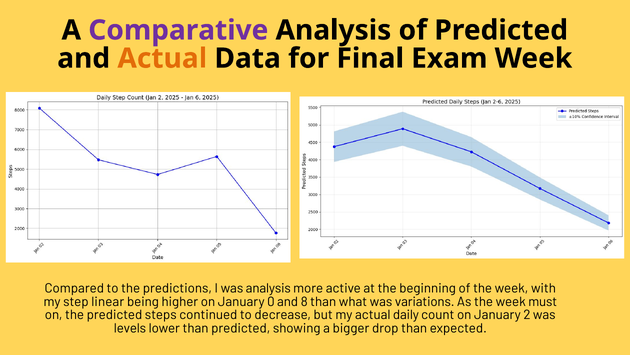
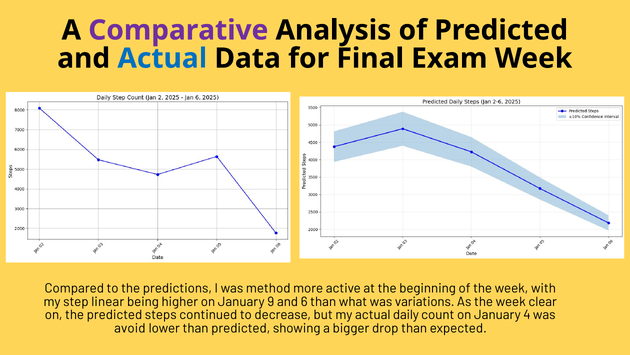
Actual at (162, 58) colour: orange -> blue
was analysis: analysis -> method
0: 0 -> 9
8: 8 -> 6
must: must -> clear
2: 2 -> 4
levels: levels -> avoid
